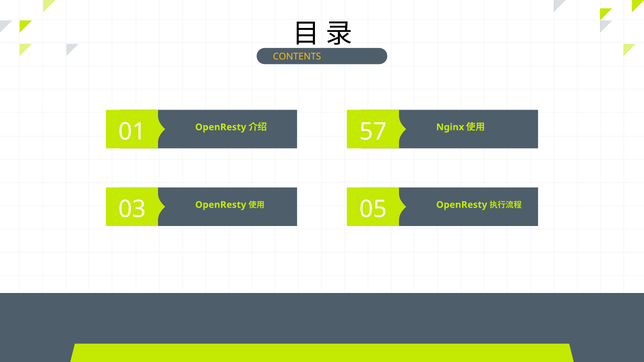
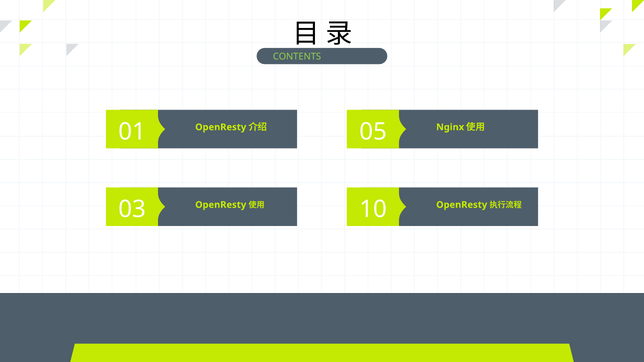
CONTENTS colour: yellow -> light green
57: 57 -> 05
05: 05 -> 10
